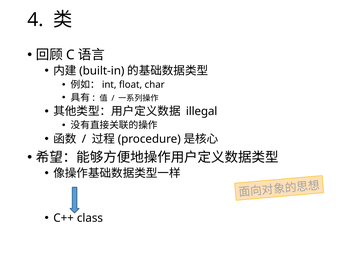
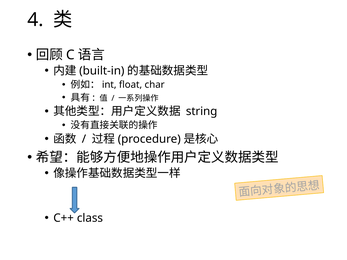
illegal: illegal -> string
